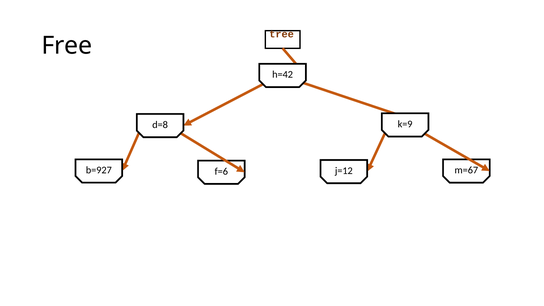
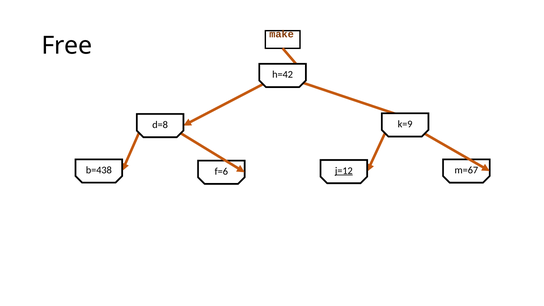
tree: tree -> make
b=927: b=927 -> b=438
j=12 underline: none -> present
